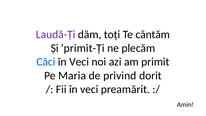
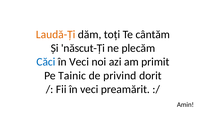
Laudă-Ți colour: purple -> orange
primit-Ți: primit-Ți -> născut-Ți
Maria: Maria -> Tainic
